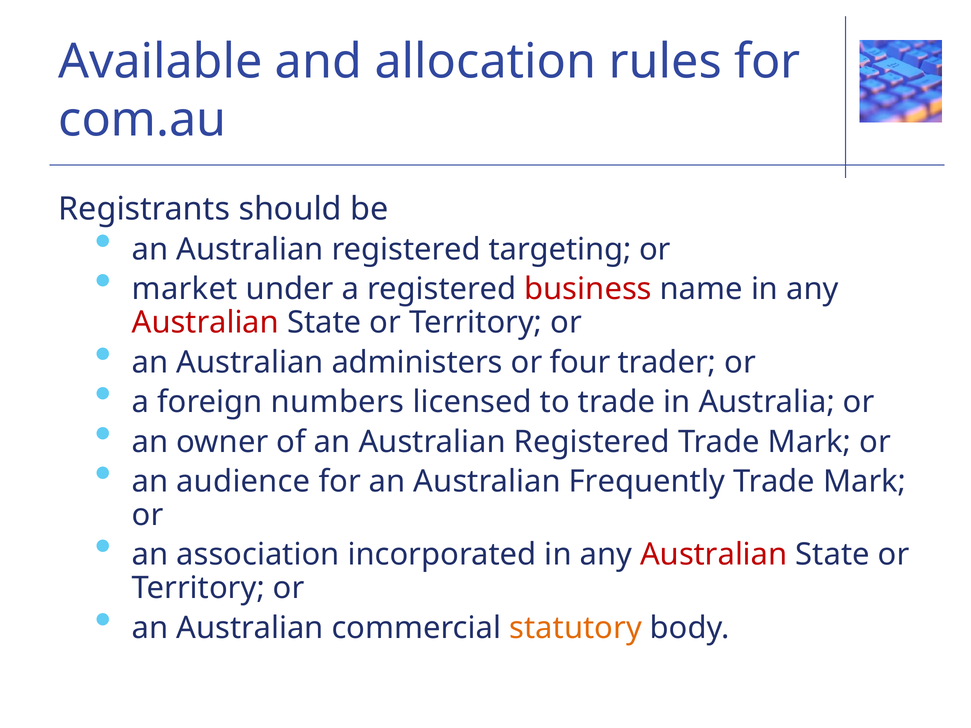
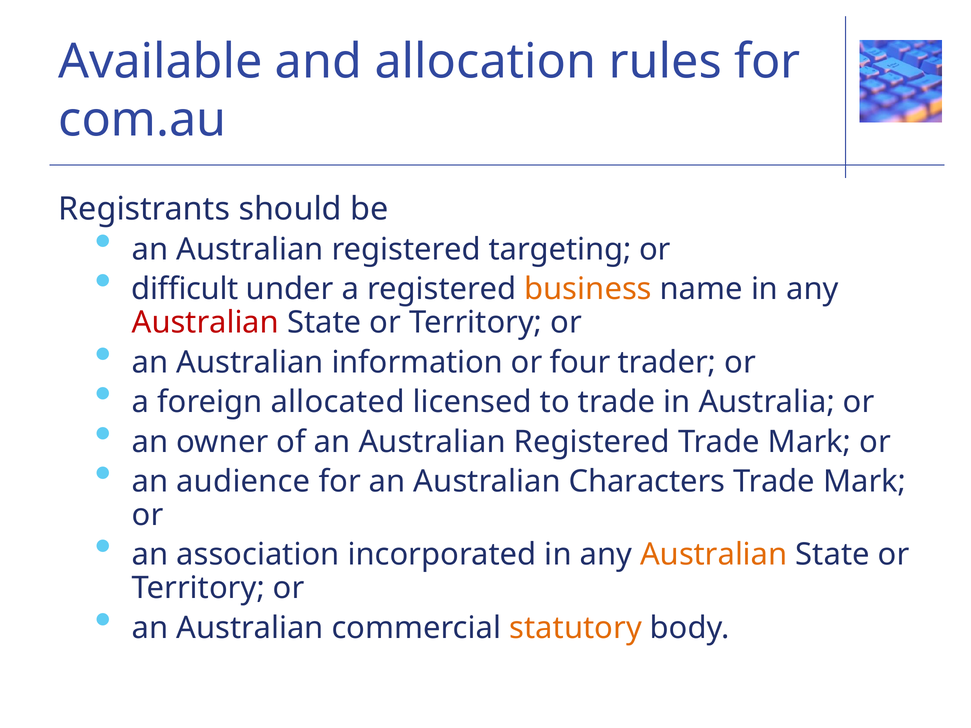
market: market -> difficult
business colour: red -> orange
administers: administers -> information
numbers: numbers -> allocated
Frequently: Frequently -> Characters
Australian at (714, 555) colour: red -> orange
